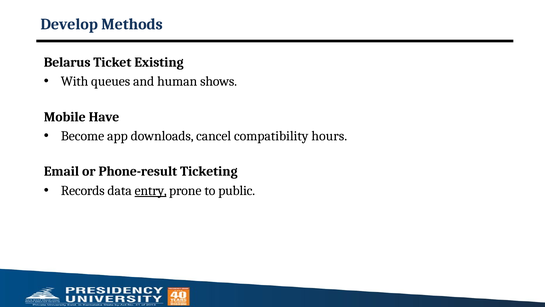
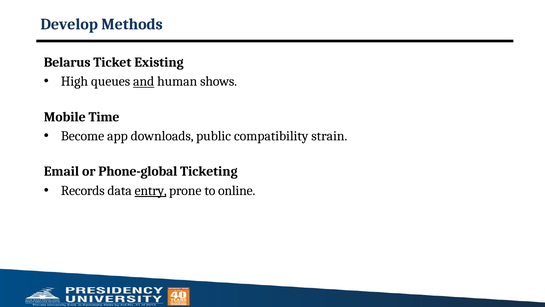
With: With -> High
and underline: none -> present
Have: Have -> Time
cancel: cancel -> public
hours: hours -> strain
Phone-result: Phone-result -> Phone-global
public: public -> online
